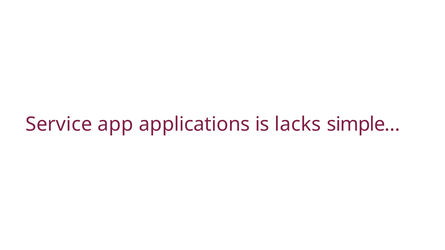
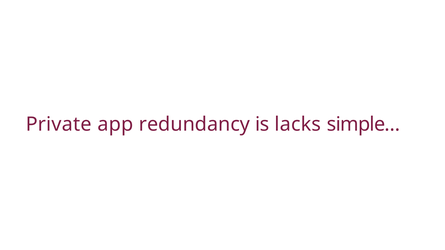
Service: Service -> Private
applications: applications -> redundancy
